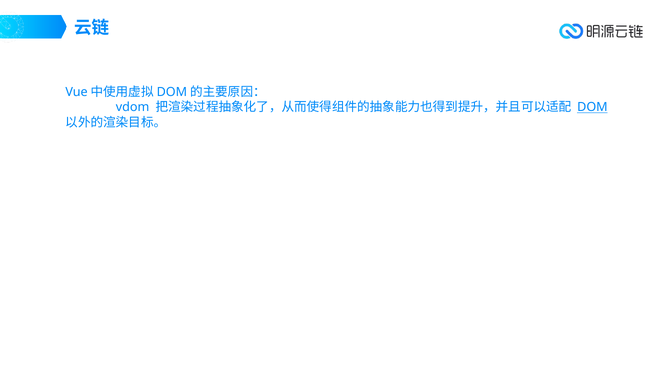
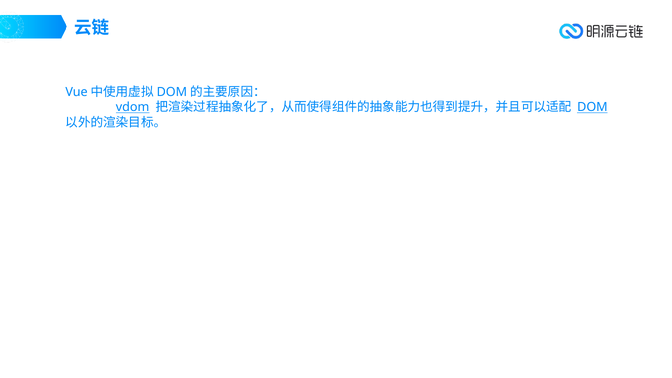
vdom underline: none -> present
